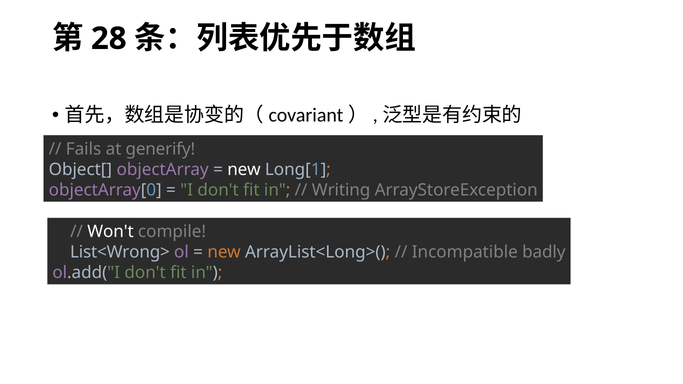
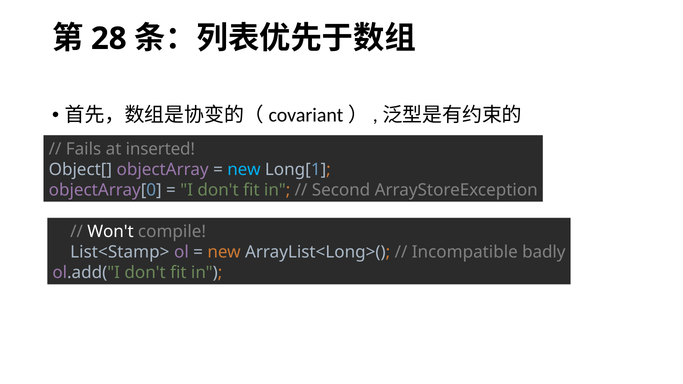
generify: generify -> inserted
new at (244, 170) colour: white -> light blue
Writing: Writing -> Second
List<Wrong>: List<Wrong> -> List<Stamp>
